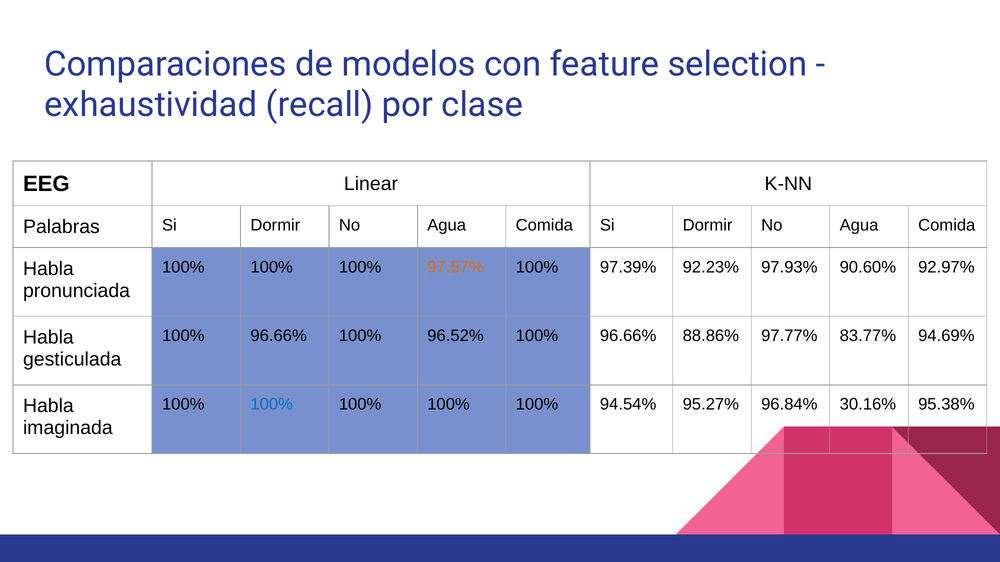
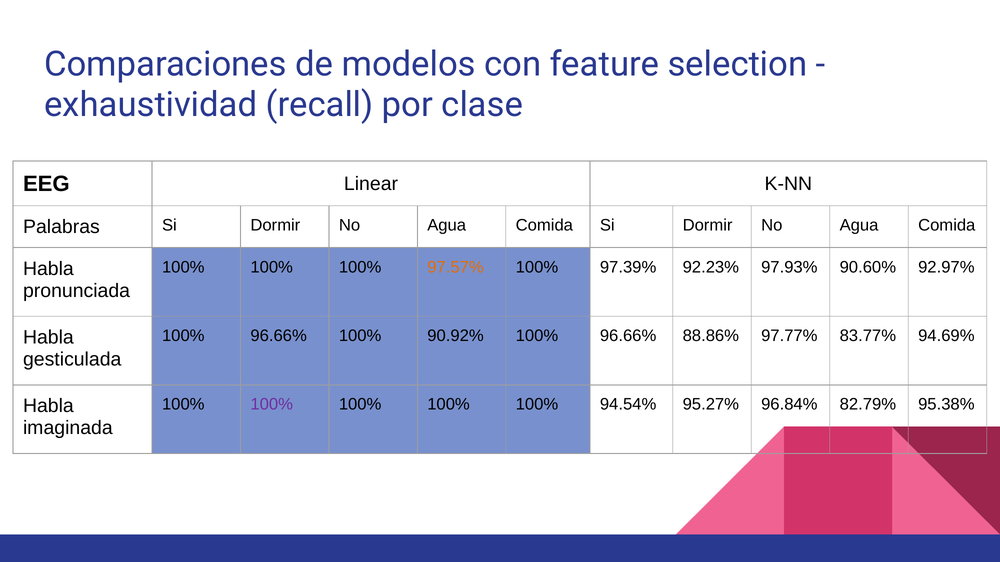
96.52%: 96.52% -> 90.92%
100% at (272, 405) colour: blue -> purple
30.16%: 30.16% -> 82.79%
